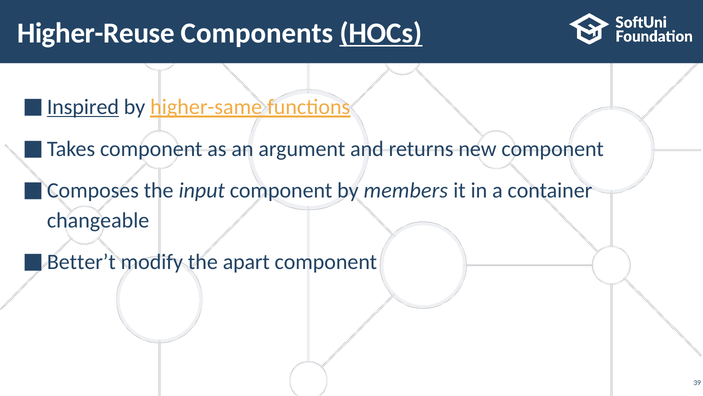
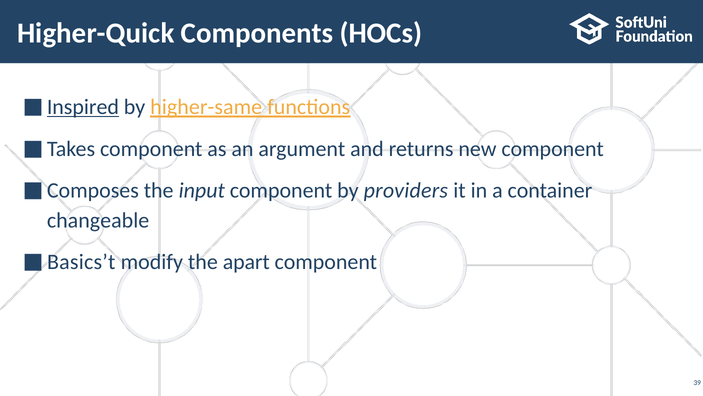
Higher-Reuse: Higher-Reuse -> Higher-Quick
HOCs underline: present -> none
members: members -> providers
Better’t: Better’t -> Basics’t
